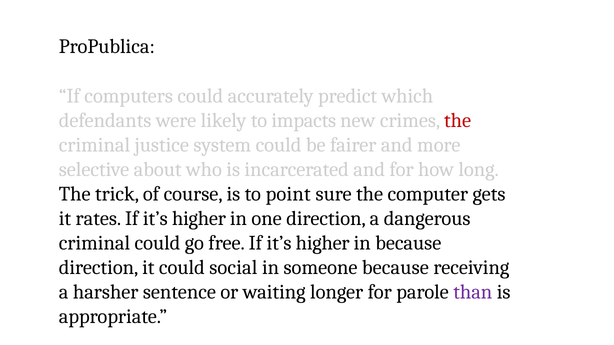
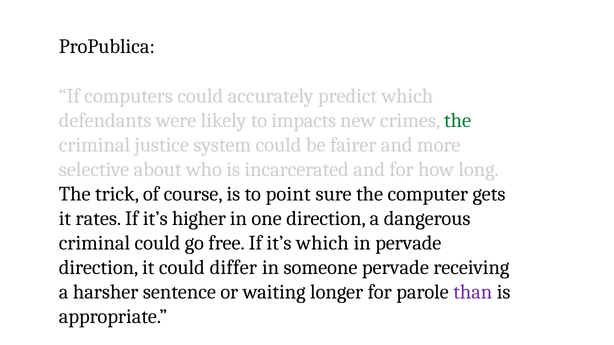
the at (458, 120) colour: red -> green
free If it’s higher: higher -> which
in because: because -> pervade
social: social -> differ
someone because: because -> pervade
